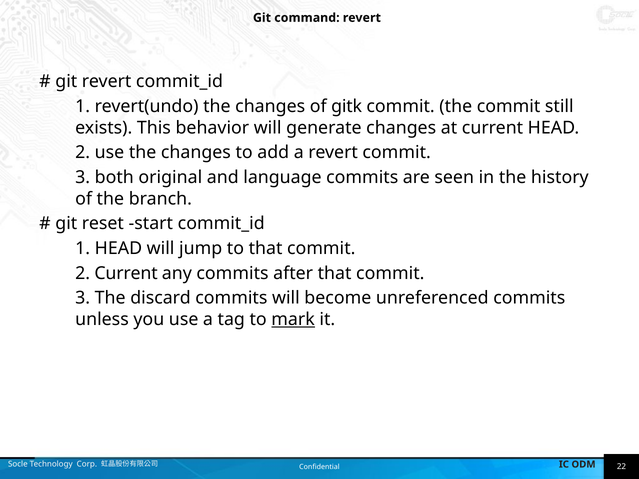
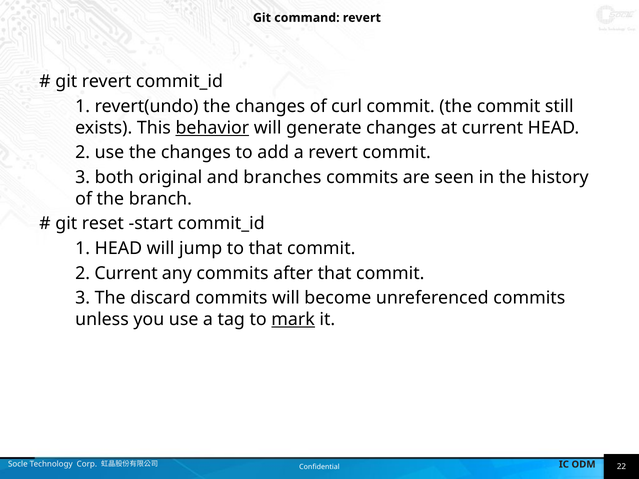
gitk: gitk -> curl
behavior underline: none -> present
language: language -> branches
